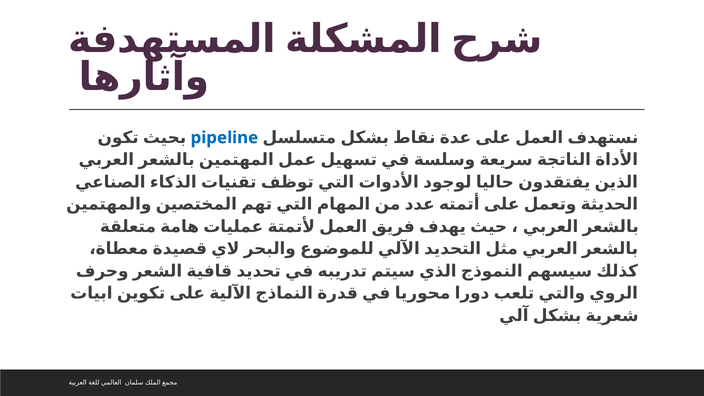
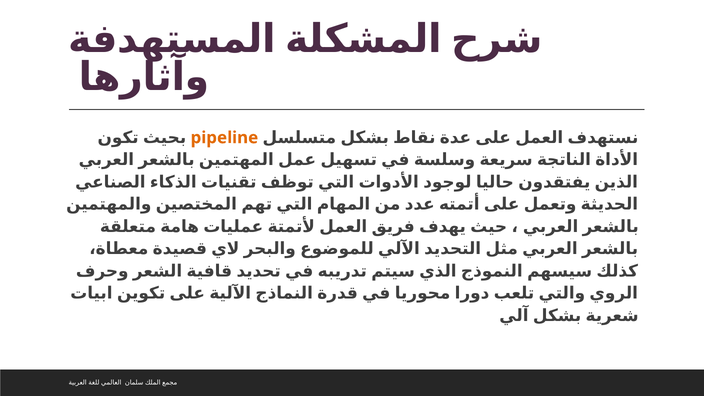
pipeline colour: blue -> orange
